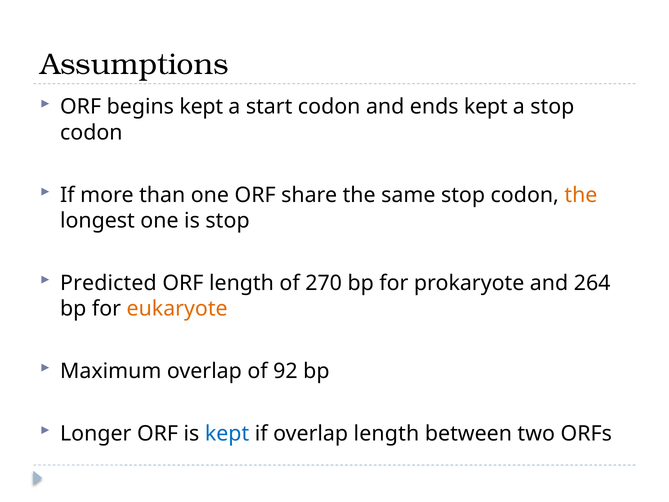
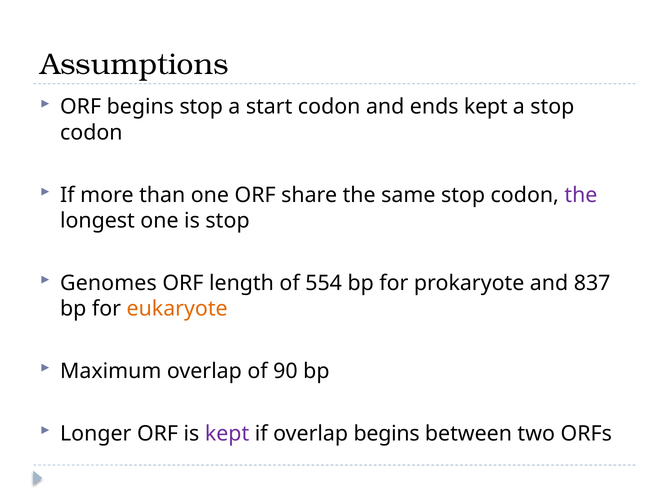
begins kept: kept -> stop
the at (581, 195) colour: orange -> purple
Predicted: Predicted -> Genomes
270: 270 -> 554
264: 264 -> 837
92: 92 -> 90
kept at (227, 433) colour: blue -> purple
overlap length: length -> begins
